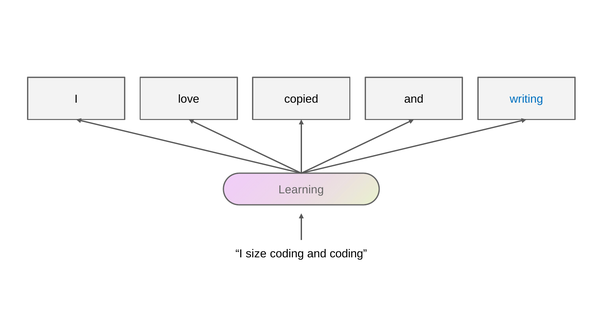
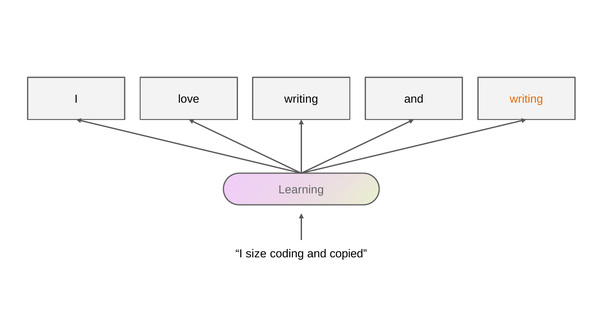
love copied: copied -> writing
writing at (526, 99) colour: blue -> orange
and coding: coding -> copied
